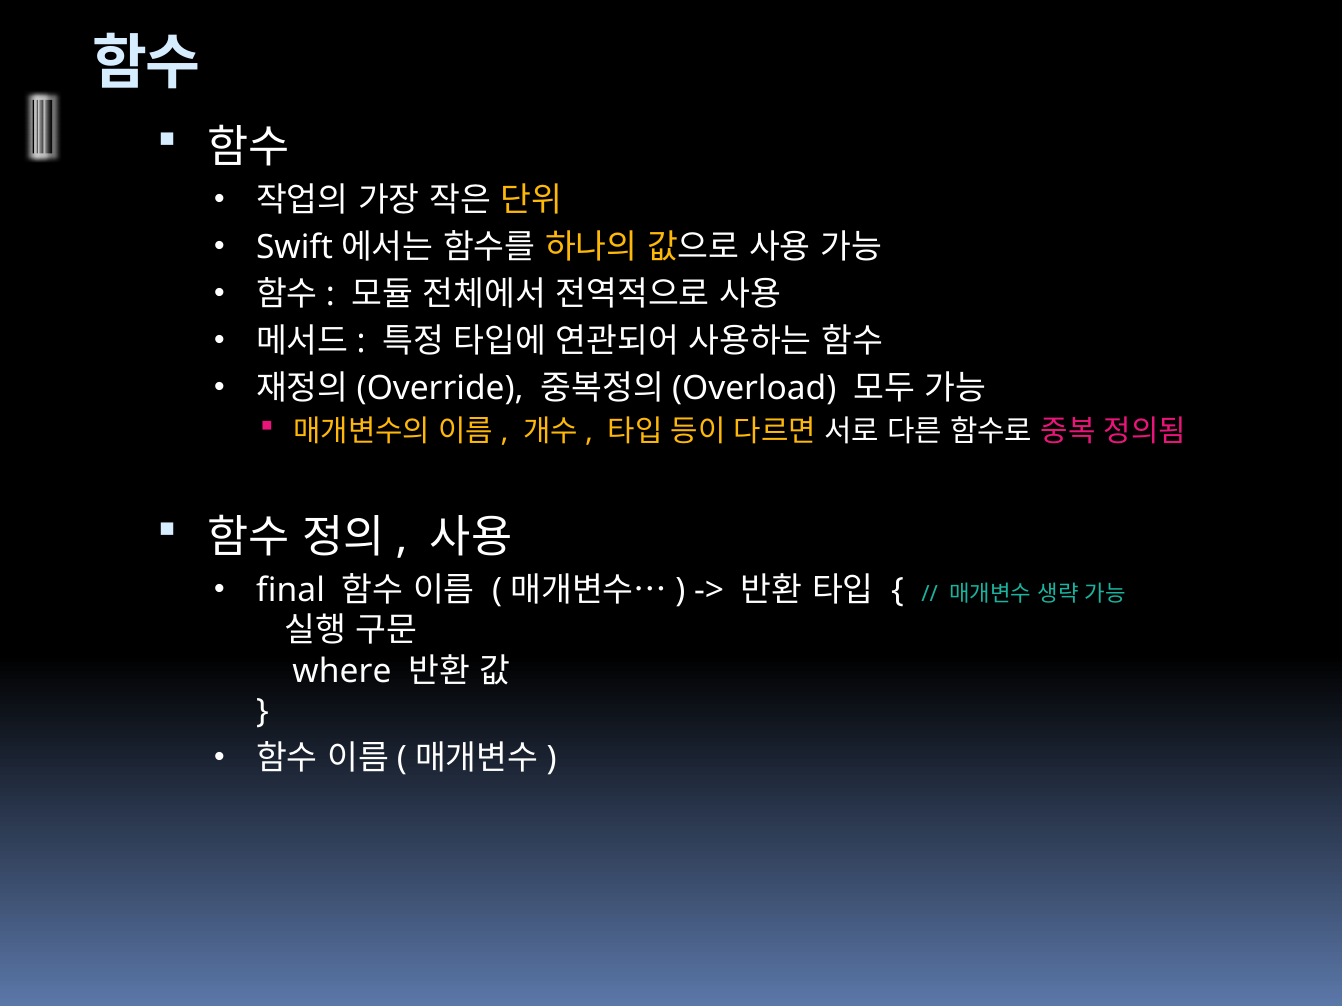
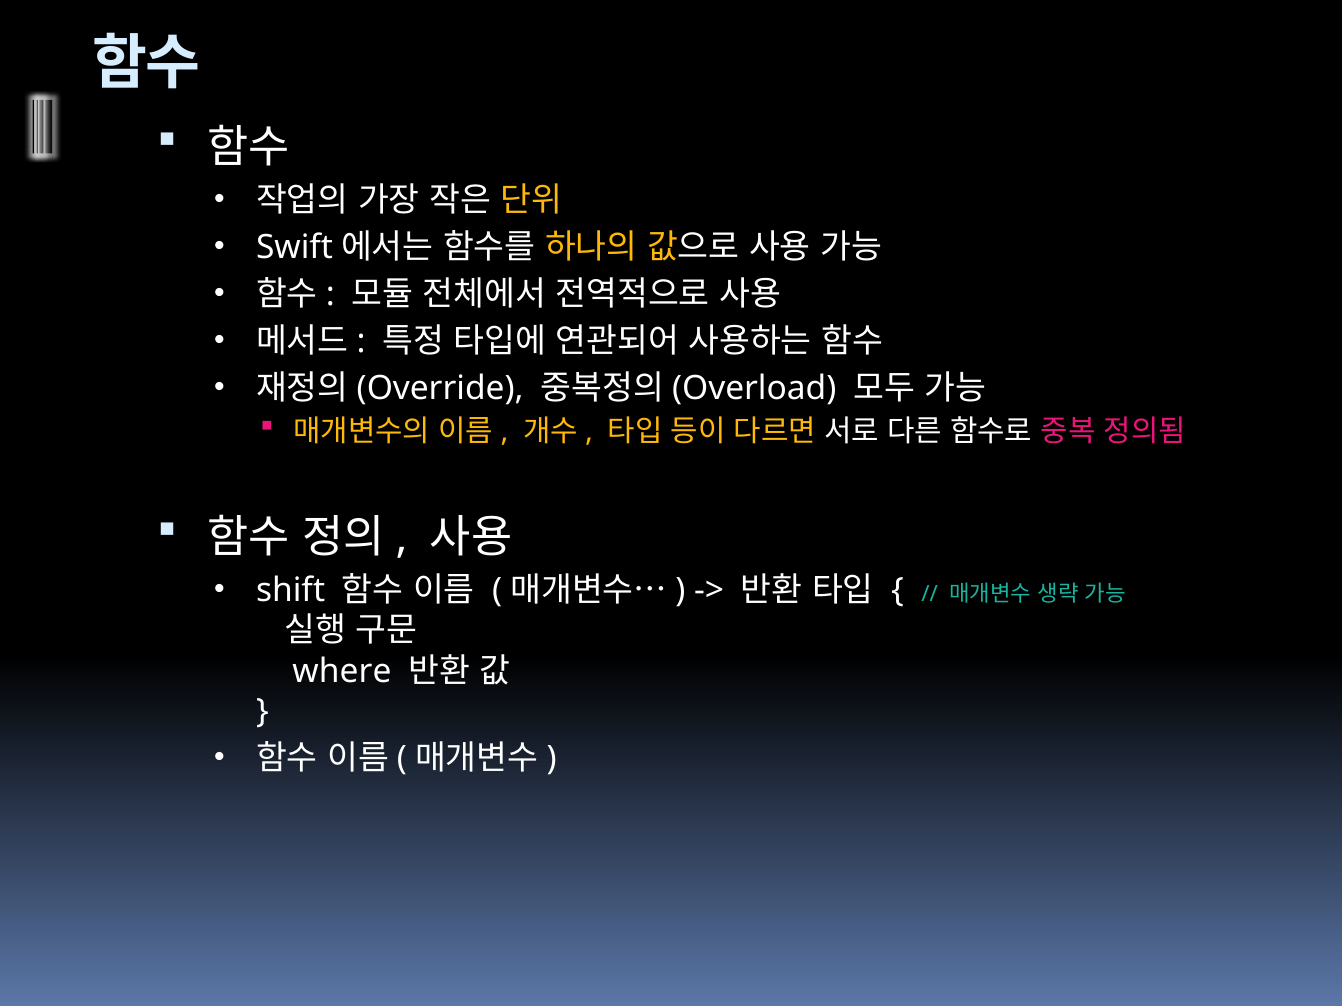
final: final -> shift
